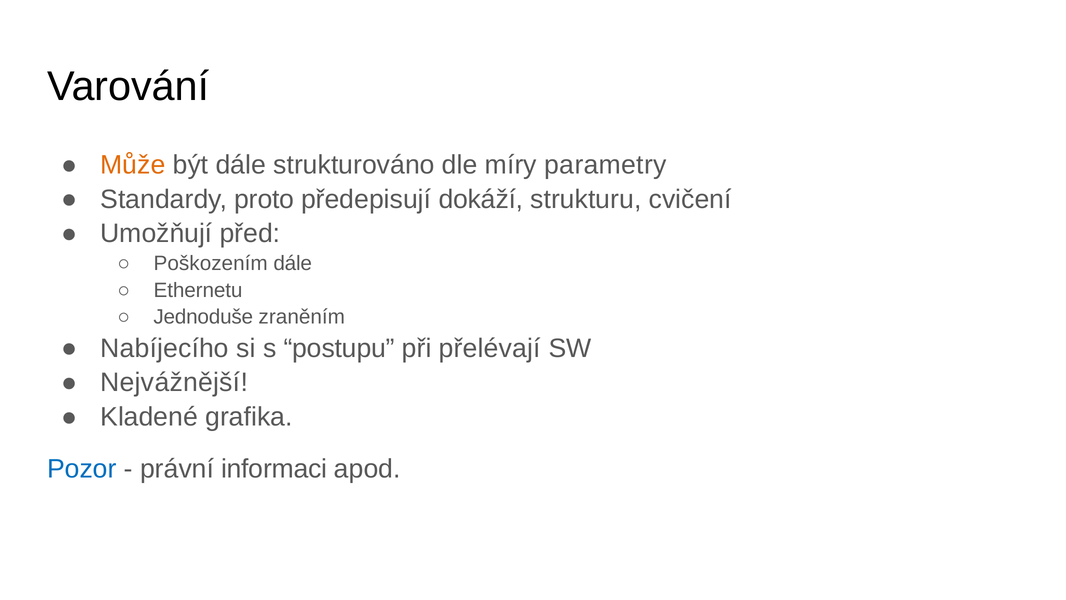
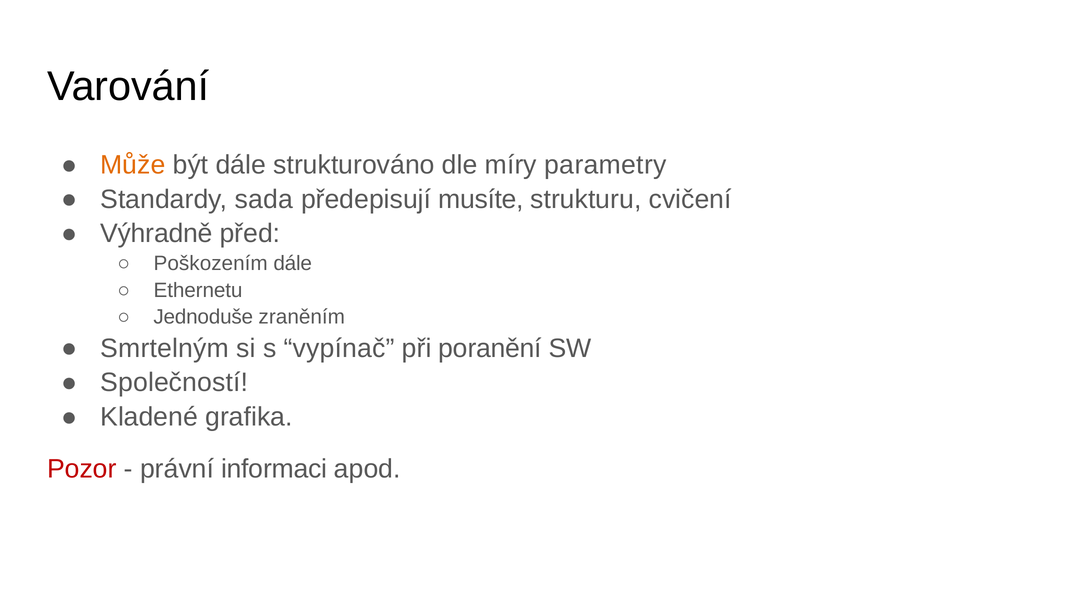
proto: proto -> sada
dokáží: dokáží -> musíte
Umožňují: Umožňují -> Výhradně
Nabíjecího: Nabíjecího -> Smrtelným
postupu: postupu -> vypínač
přelévají: přelévají -> poranění
Nejvážnější: Nejvážnější -> Společností
Pozor colour: blue -> red
